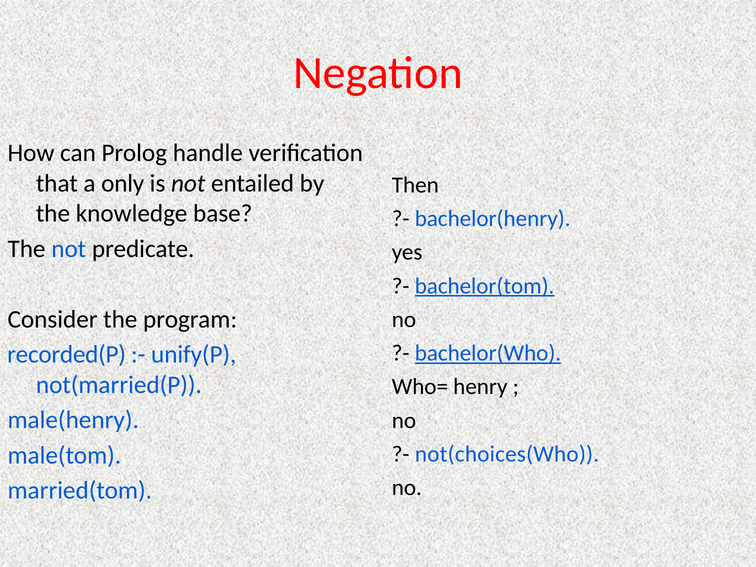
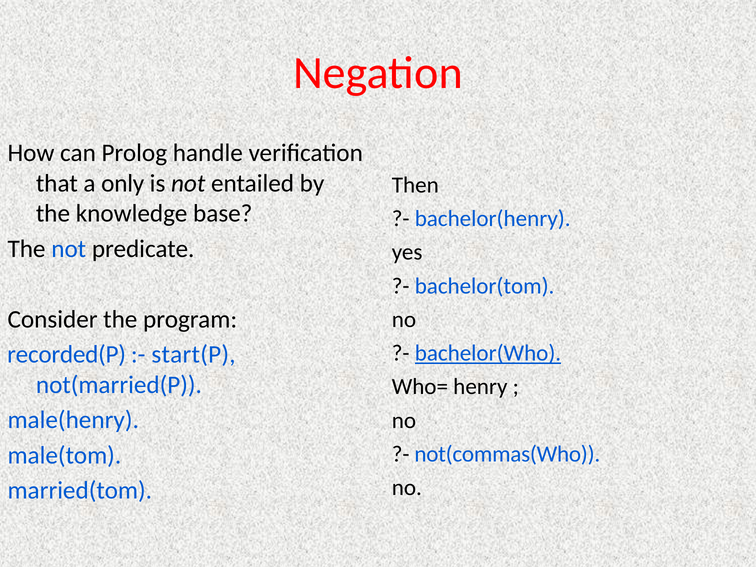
bachelor(tom underline: present -> none
unify(P: unify(P -> start(P
not(choices(Who: not(choices(Who -> not(commas(Who
